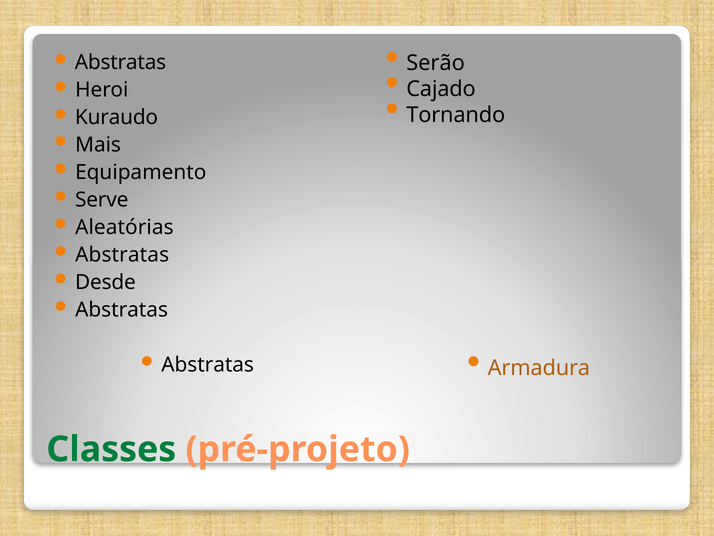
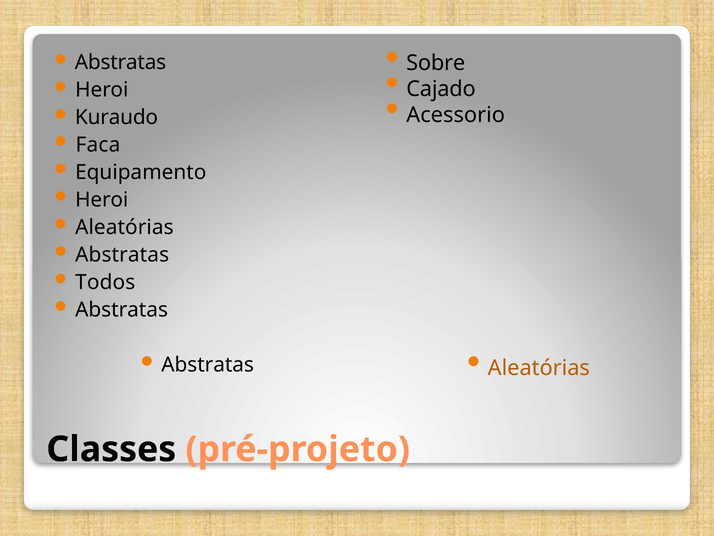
Serão: Serão -> Sobre
Tornando: Tornando -> Acessorio
Mais: Mais -> Faca
Serve at (102, 200): Serve -> Heroi
Desde: Desde -> Todos
Armadura at (539, 368): Armadura -> Aleatórias
Classes colour: green -> black
